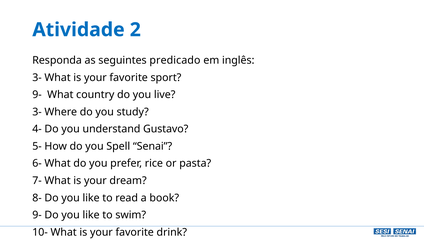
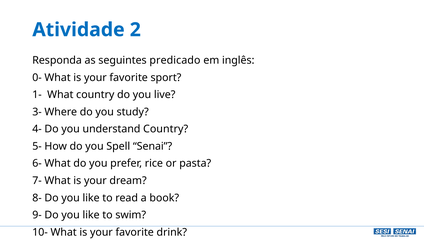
3- at (37, 77): 3- -> 0-
9- at (37, 95): 9- -> 1-
understand Gustavo: Gustavo -> Country
